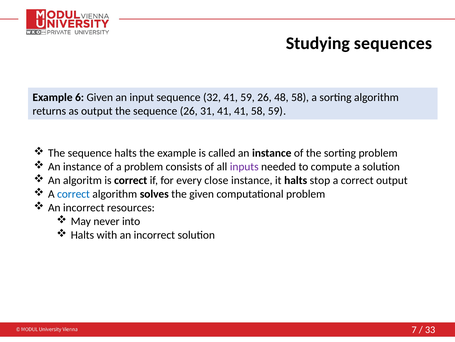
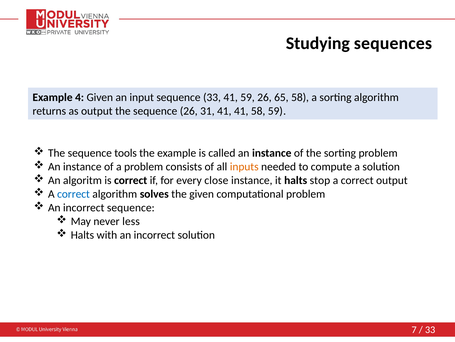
6: 6 -> 4
sequence 32: 32 -> 33
48: 48 -> 65
sequence halts: halts -> tools
inputs colour: purple -> orange
incorrect resources: resources -> sequence
into: into -> less
